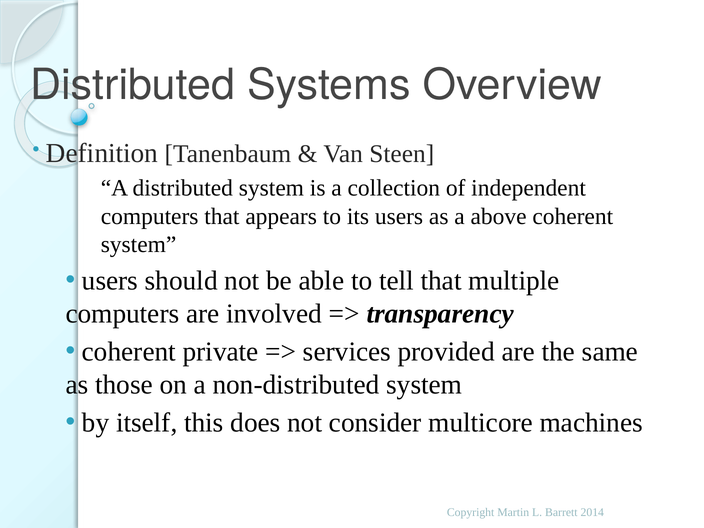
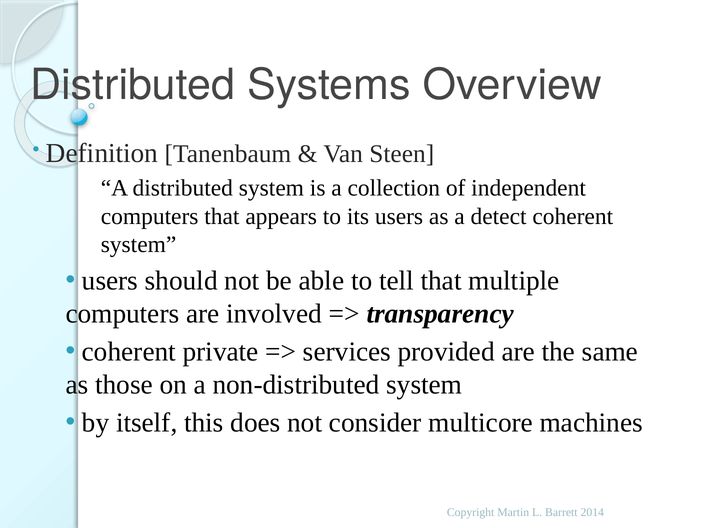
above: above -> detect
